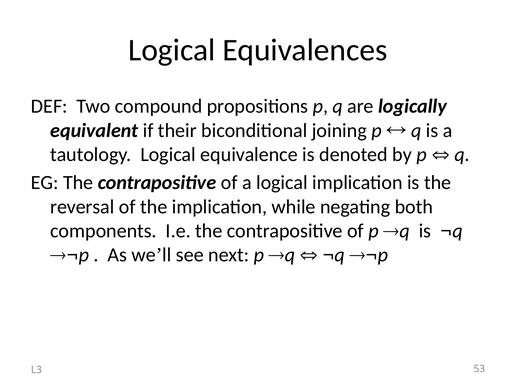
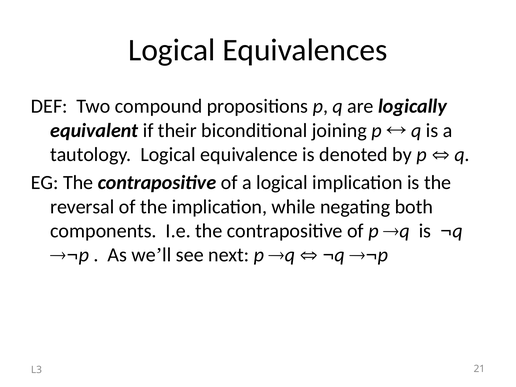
53: 53 -> 21
